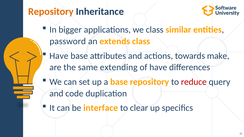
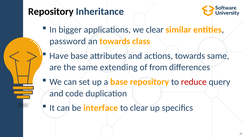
Repository at (51, 12) colour: orange -> black
we class: class -> clear
an extends: extends -> towards
towards make: make -> same
of have: have -> from
